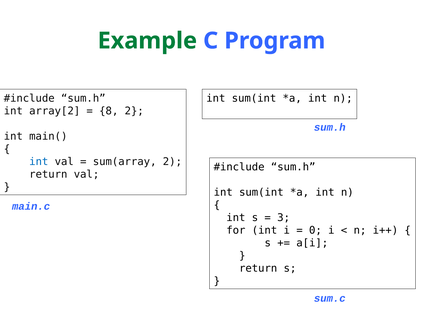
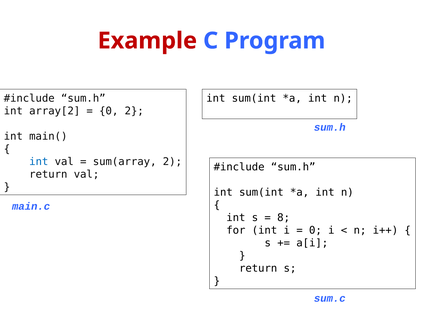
Example colour: green -> red
8 at (109, 111): 8 -> 0
3: 3 -> 8
